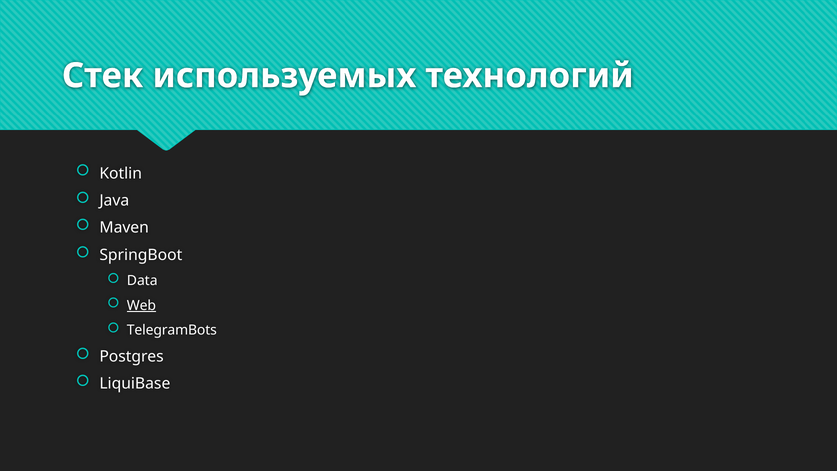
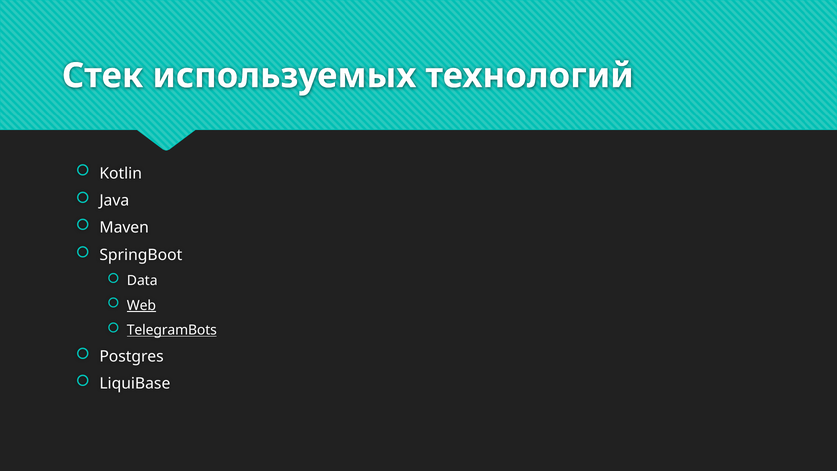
TelegramBots underline: none -> present
